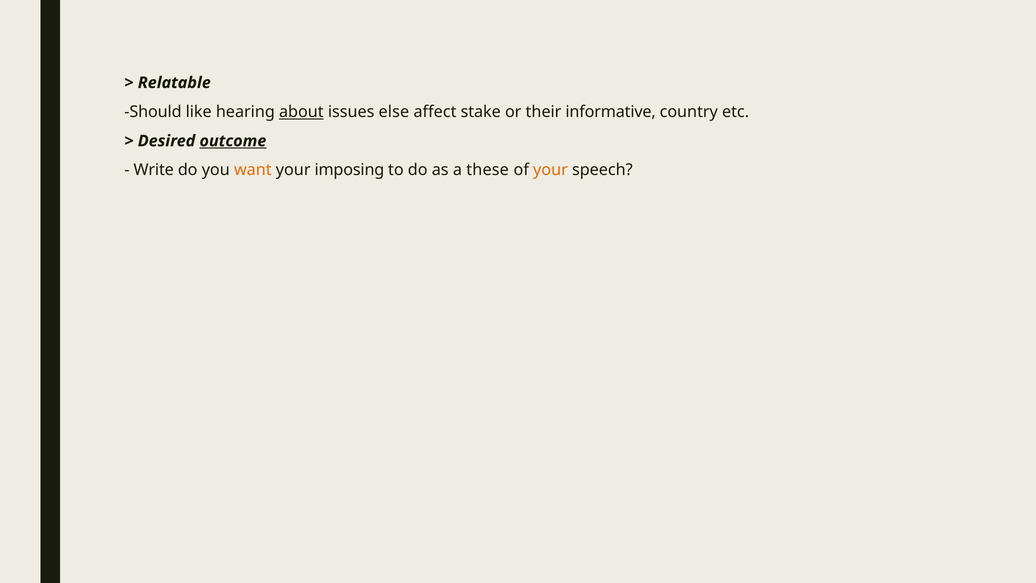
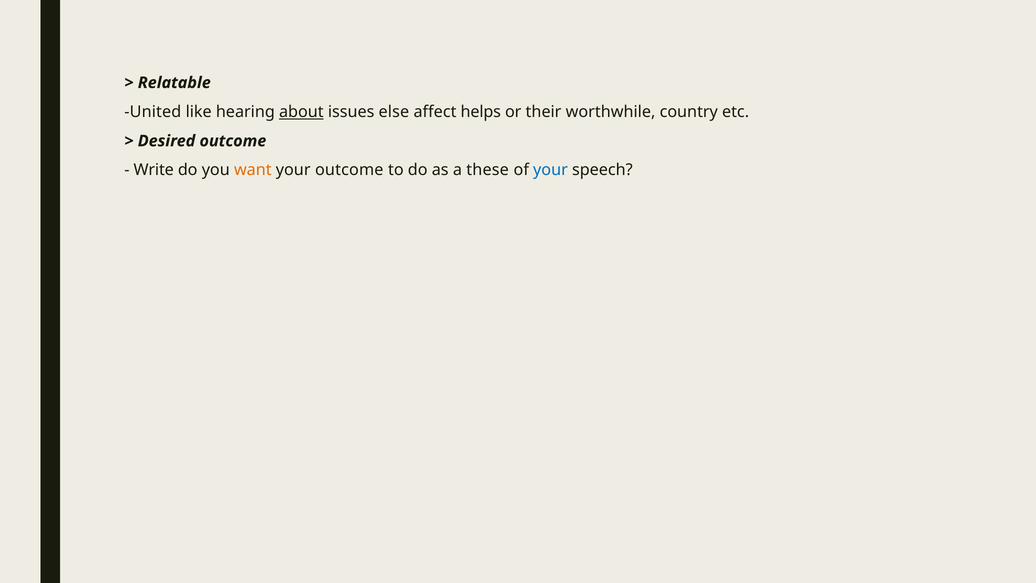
Should: Should -> United
stake: stake -> helps
informative: informative -> worthwhile
outcome at (233, 141) underline: present -> none
your imposing: imposing -> outcome
your at (550, 170) colour: orange -> blue
